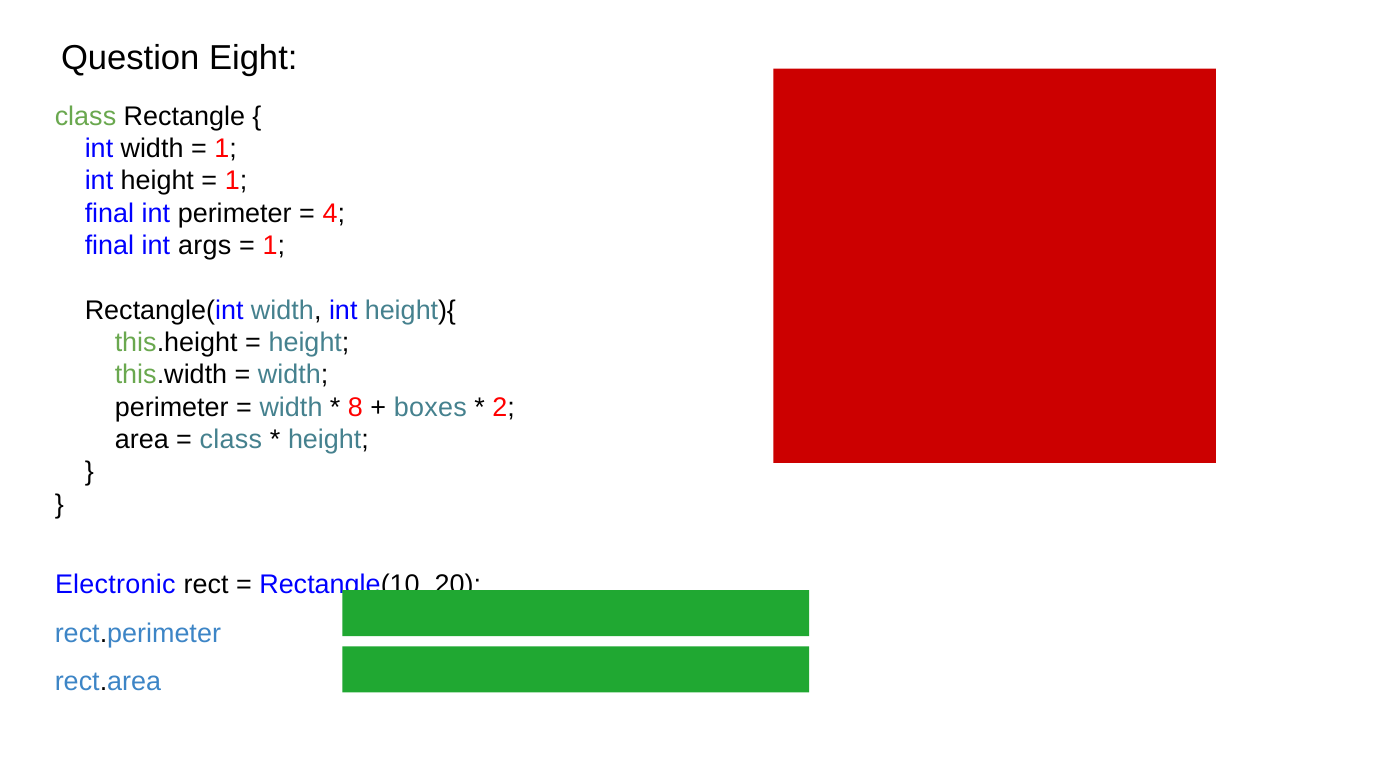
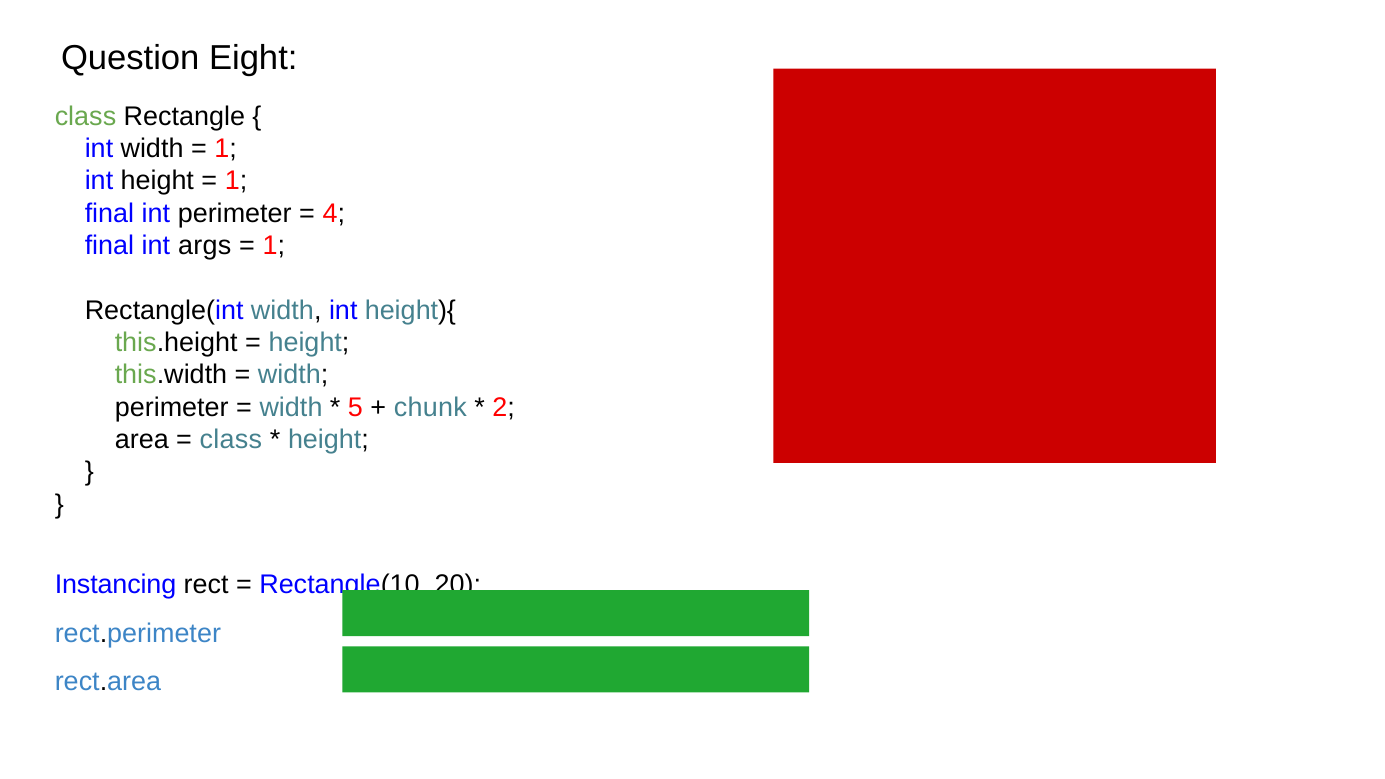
8: 8 -> 5
boxes: boxes -> chunk
Electronic: Electronic -> Instancing
